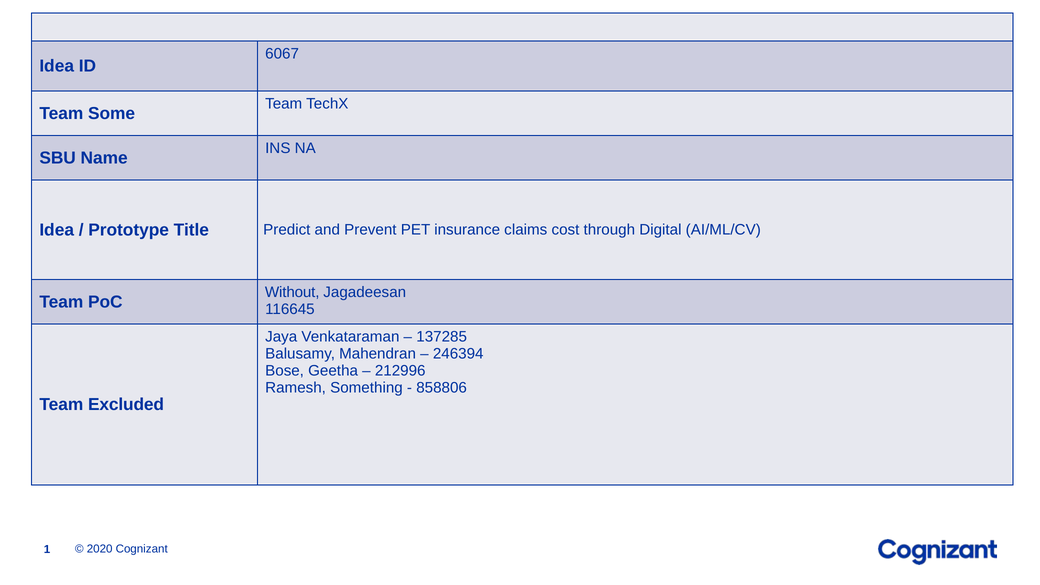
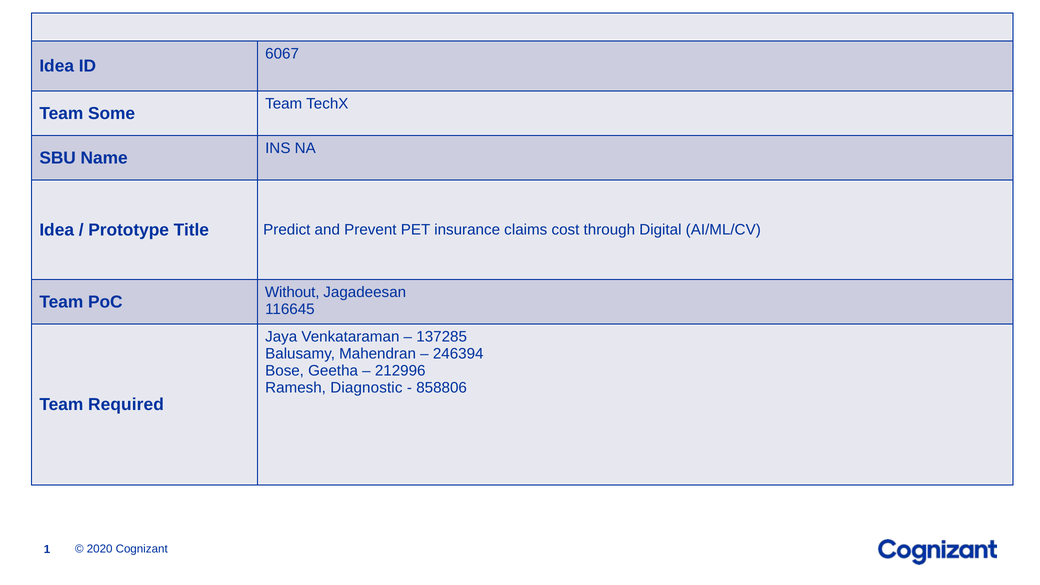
Something: Something -> Diagnostic
Excluded: Excluded -> Required
